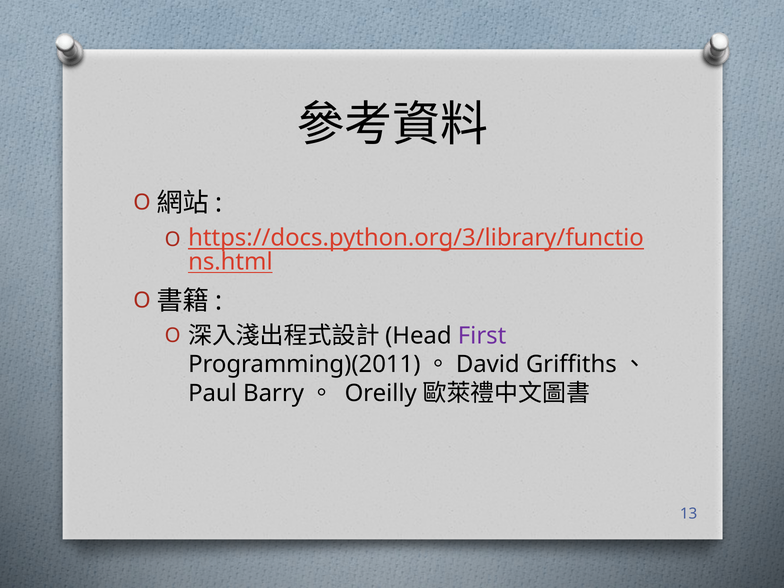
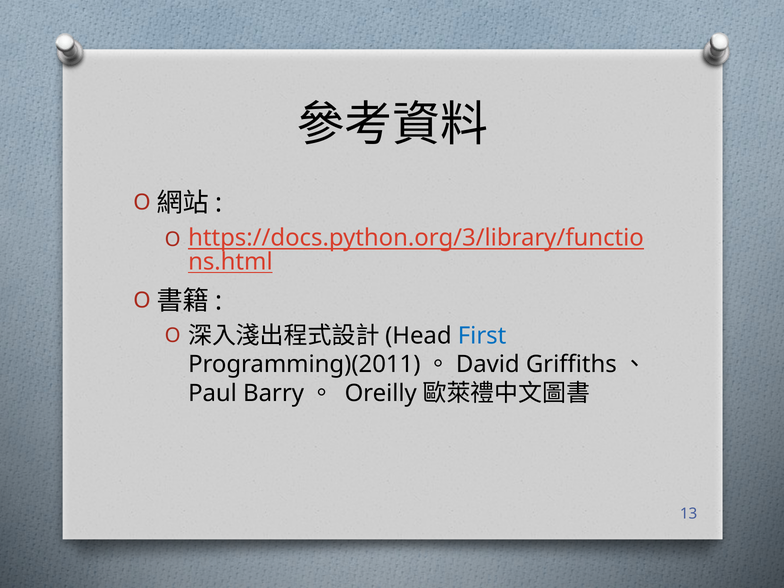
First colour: purple -> blue
